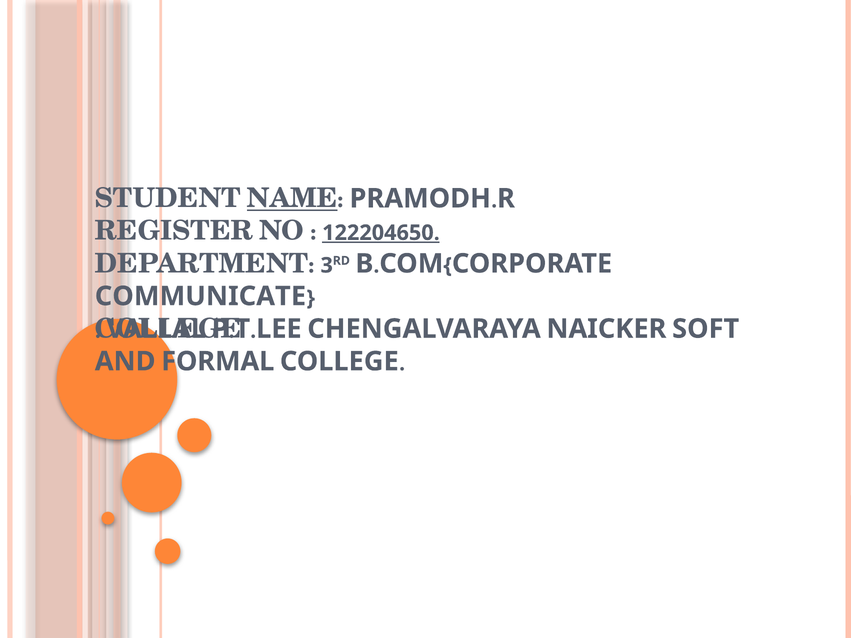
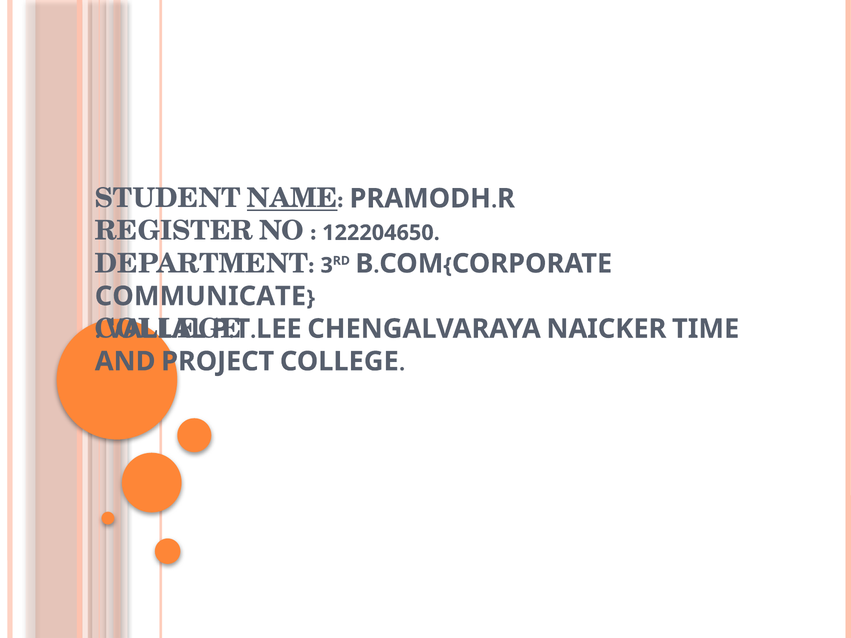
122204650 underline: present -> none
SOFT: SOFT -> TIME
FORMAL: FORMAL -> PROJECT
